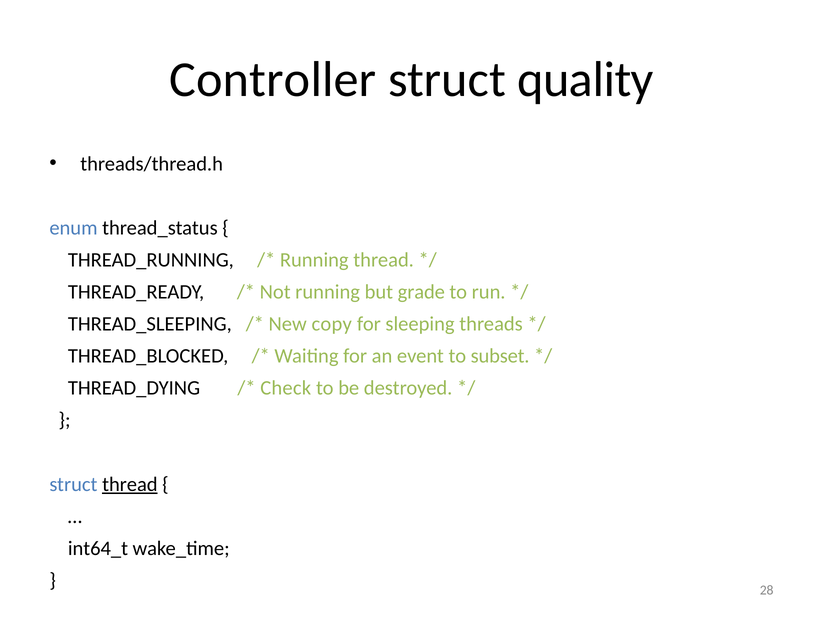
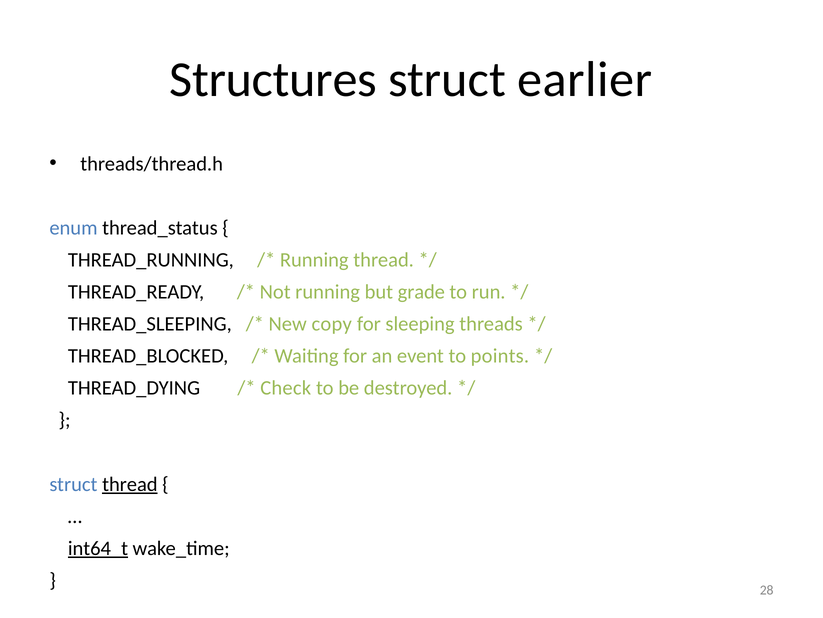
Controller: Controller -> Structures
quality: quality -> earlier
subset: subset -> points
int64_t underline: none -> present
